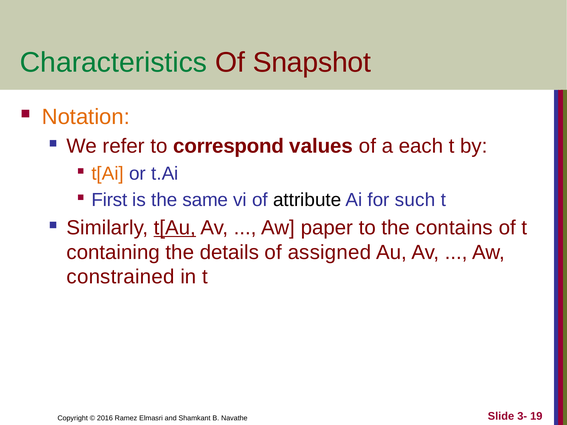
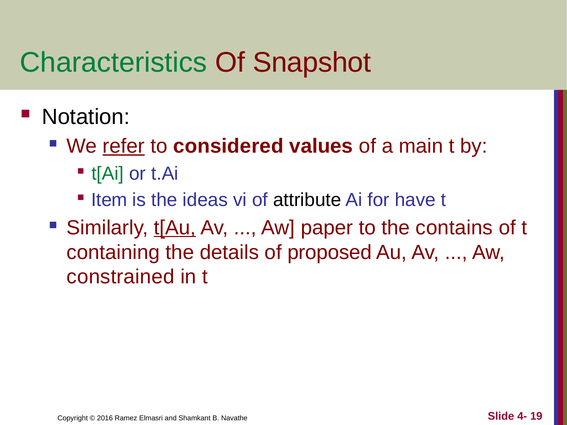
Notation colour: orange -> black
refer underline: none -> present
correspond: correspond -> considered
each: each -> main
t[Ai colour: orange -> green
First: First -> Item
same: same -> ideas
such: such -> have
assigned: assigned -> proposed
3-: 3- -> 4-
